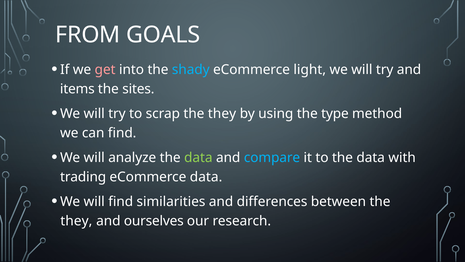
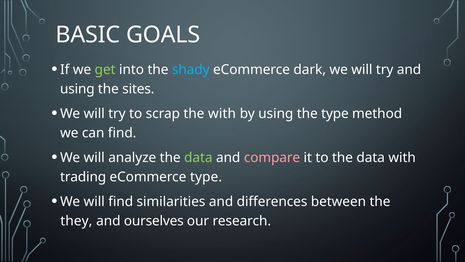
FROM: FROM -> BASIC
get colour: pink -> light green
light: light -> dark
items at (77, 89): items -> using
scrap the they: they -> with
compare colour: light blue -> pink
eCommerce data: data -> type
